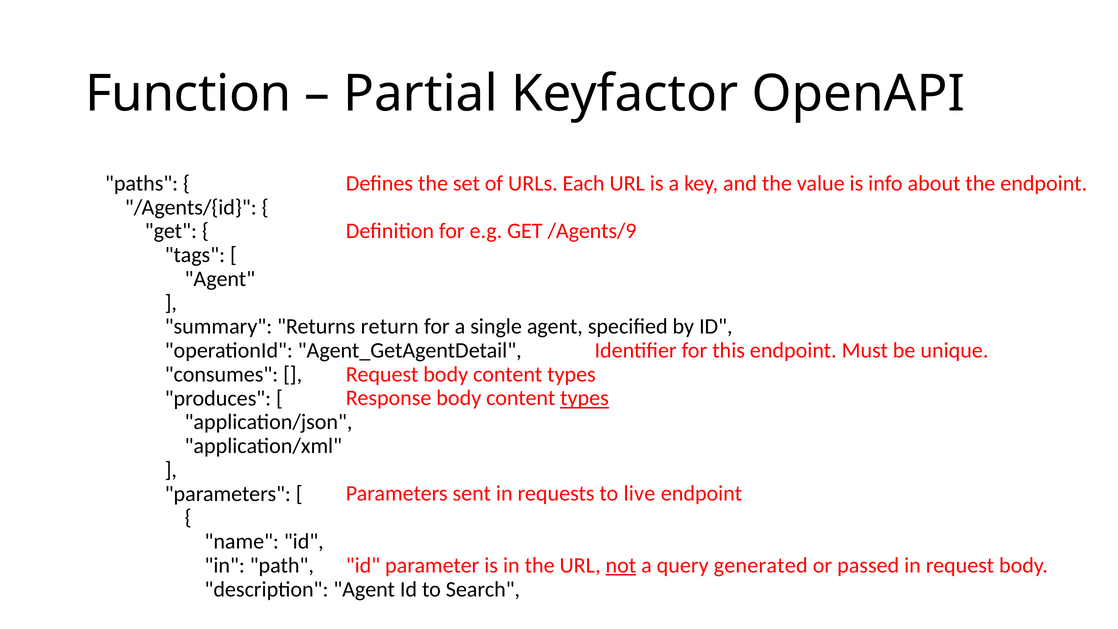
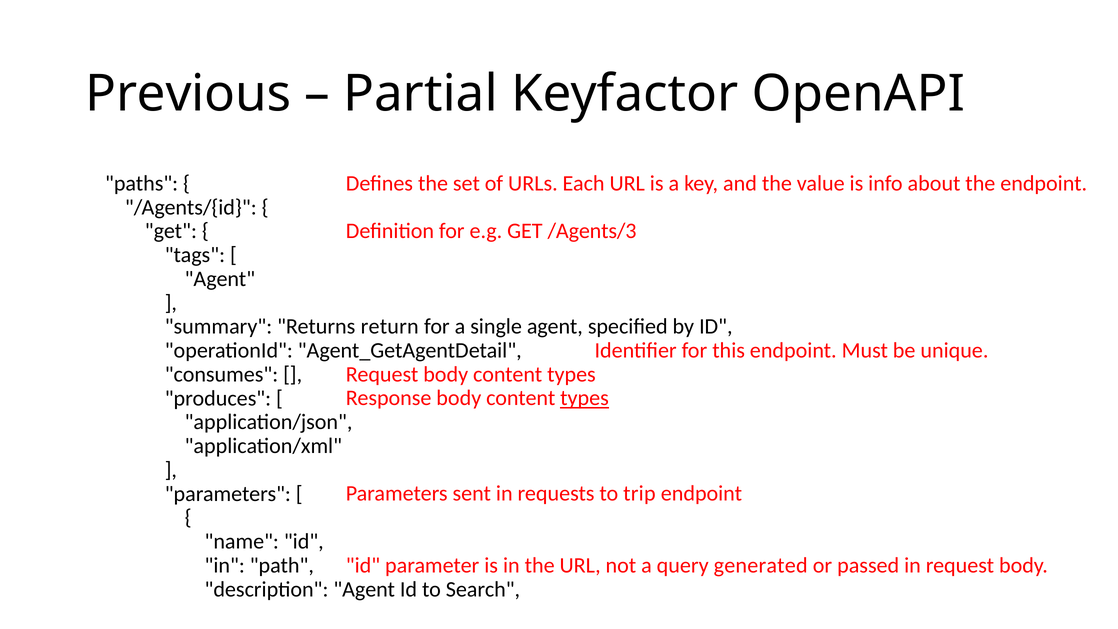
Function: Function -> Previous
/Agents/9: /Agents/9 -> /Agents/3
live: live -> trip
not underline: present -> none
